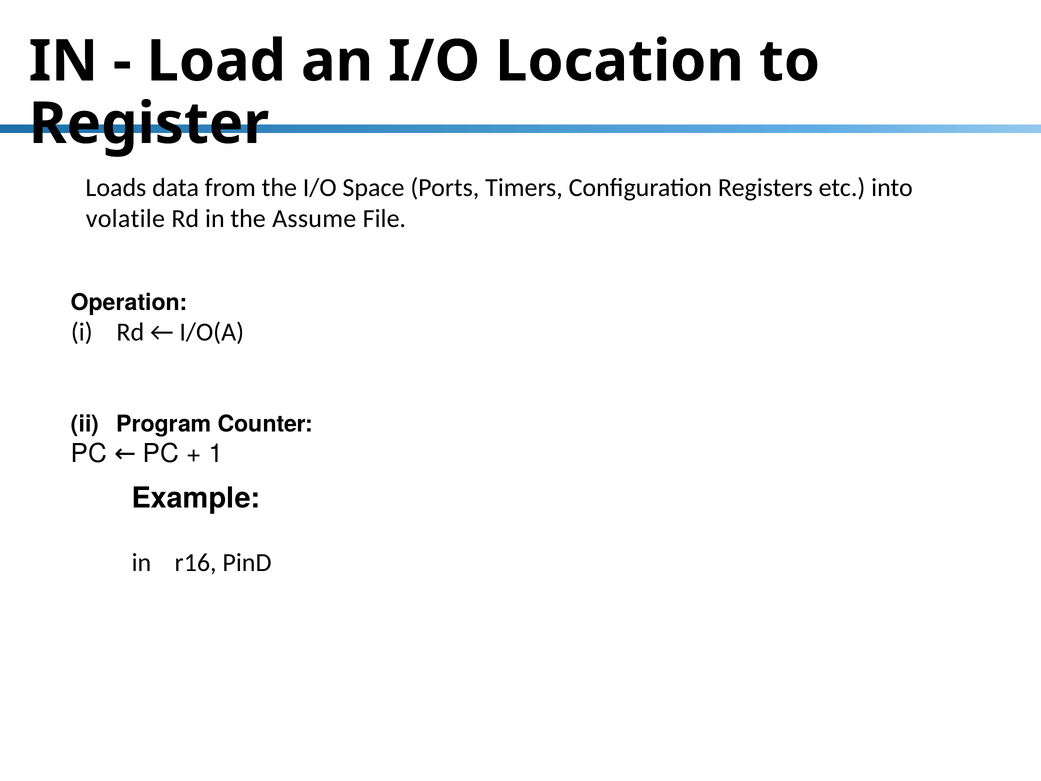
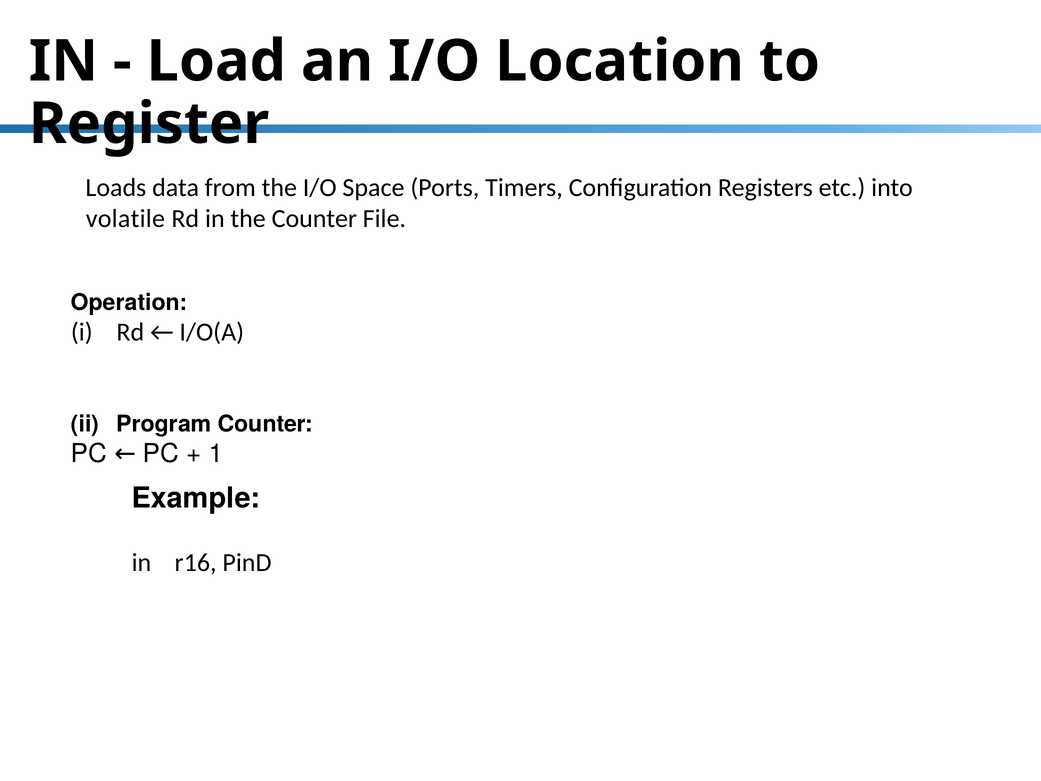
the Assume: Assume -> Counter
